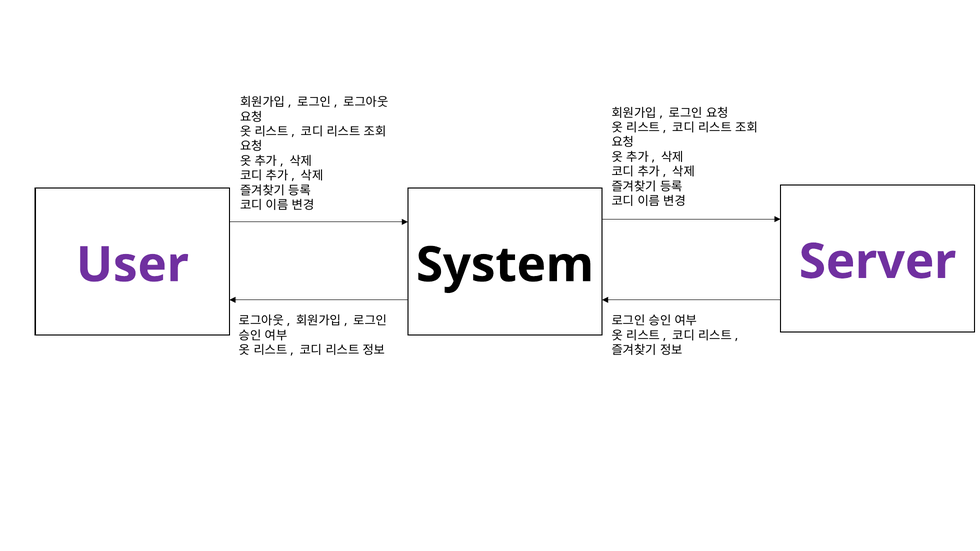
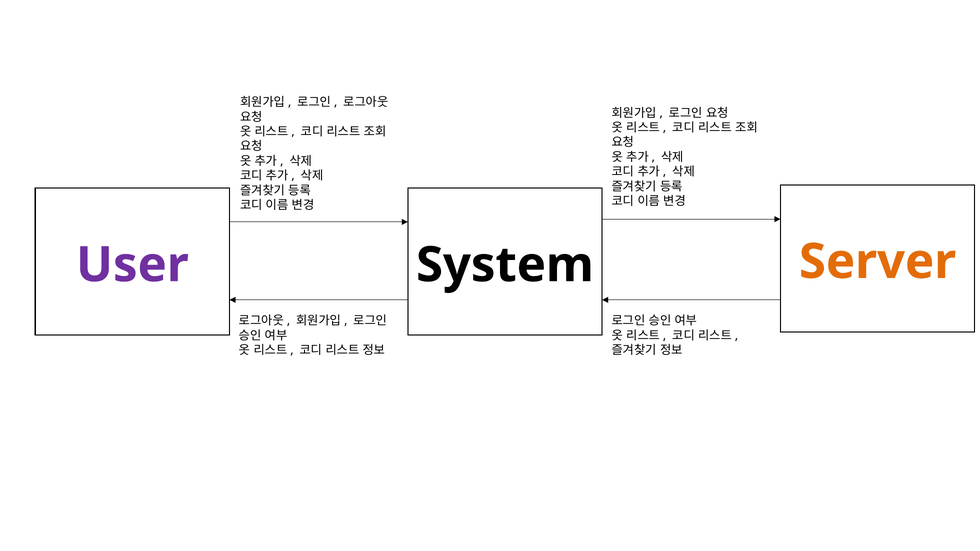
Server colour: purple -> orange
